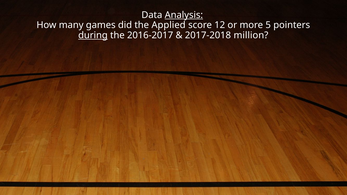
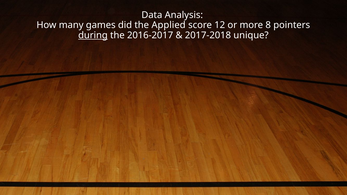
Analysis underline: present -> none
5: 5 -> 8
million: million -> unique
